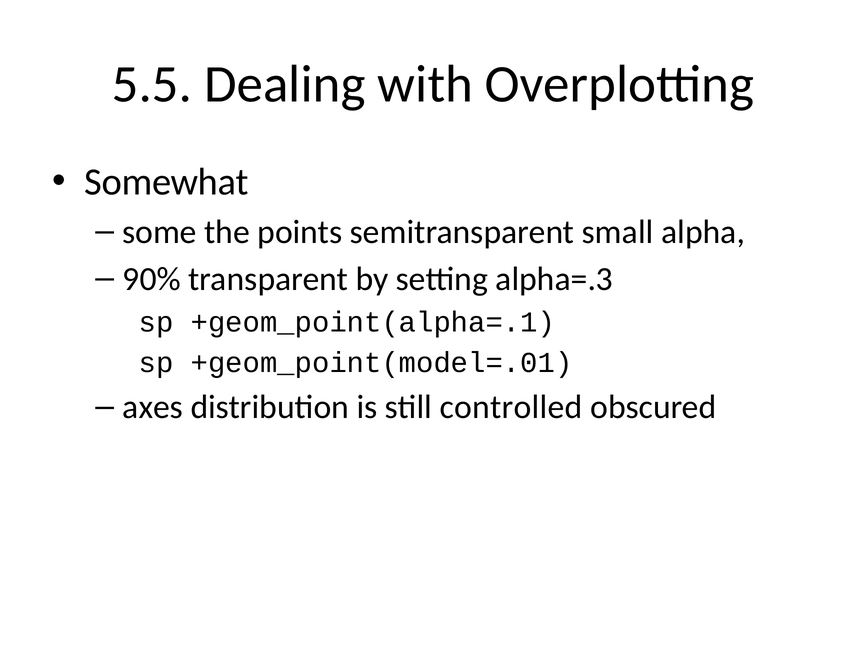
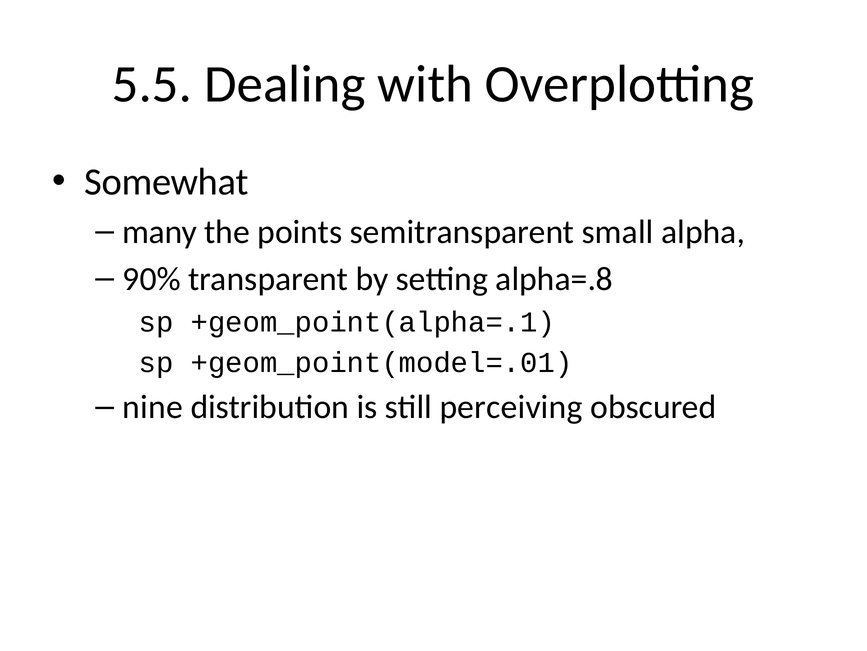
some: some -> many
alpha=.3: alpha=.3 -> alpha=.8
axes: axes -> nine
controlled: controlled -> perceiving
